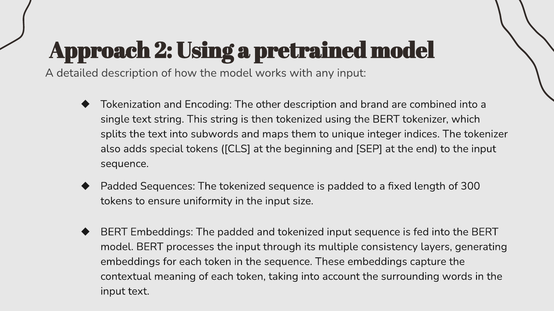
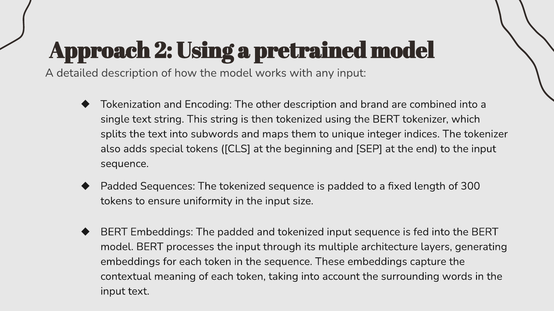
consistency: consistency -> architecture
